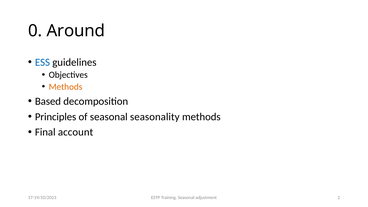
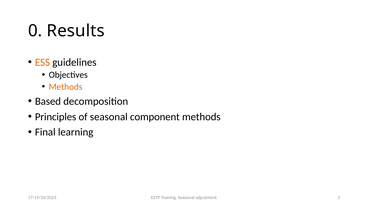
Around: Around -> Results
ESS colour: blue -> orange
seasonality: seasonality -> component
account: account -> learning
